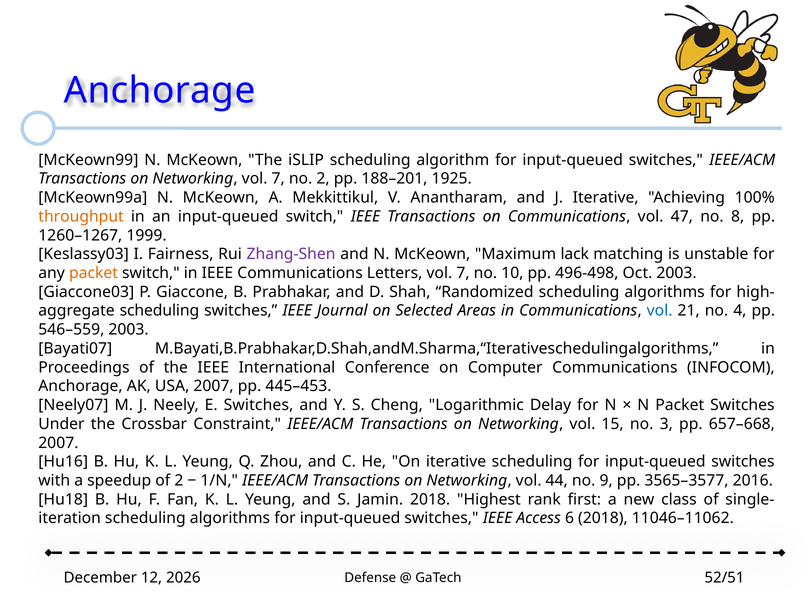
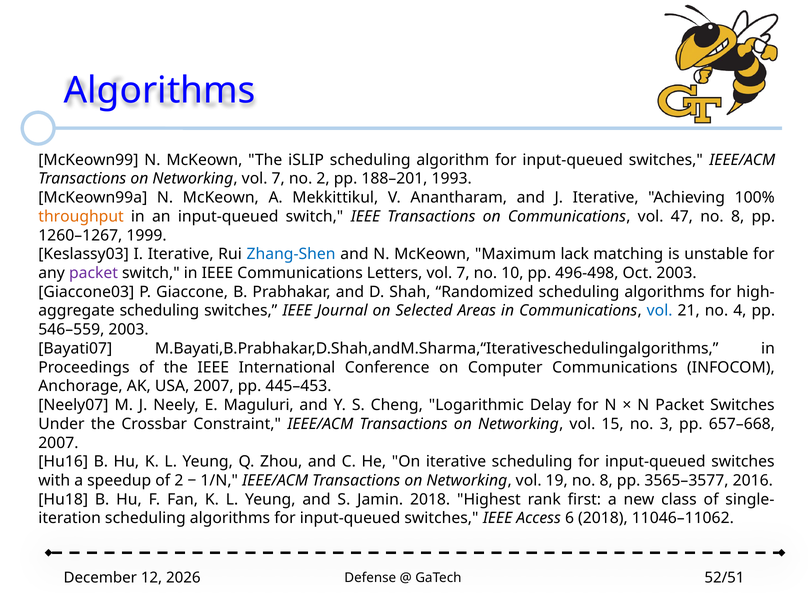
Anchorage at (160, 91): Anchorage -> Algorithms
1925: 1925 -> 1993
I Fairness: Fairness -> Iterative
Zhang-Shen colour: purple -> blue
packet at (94, 273) colour: orange -> purple
E Switches: Switches -> Maguluri
44: 44 -> 19
9 at (606, 481): 9 -> 8
